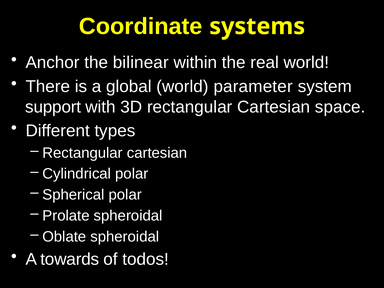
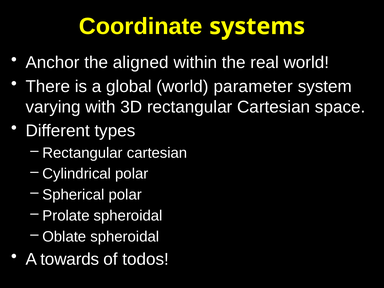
bilinear: bilinear -> aligned
support: support -> varying
